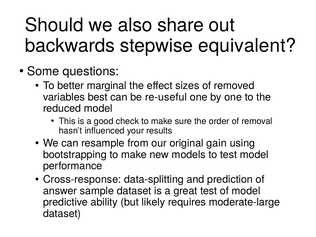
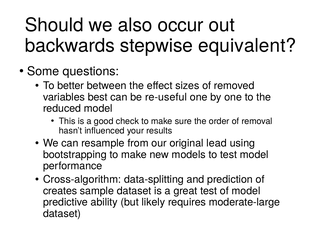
share: share -> occur
marginal: marginal -> between
gain: gain -> lead
Cross-response: Cross-response -> Cross-algorithm
answer: answer -> creates
